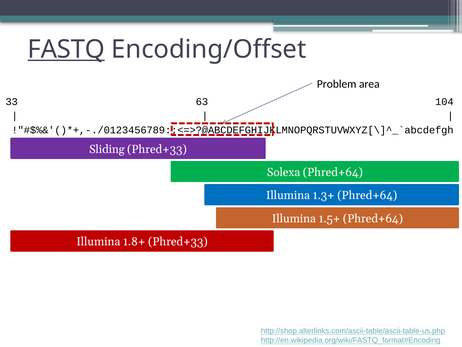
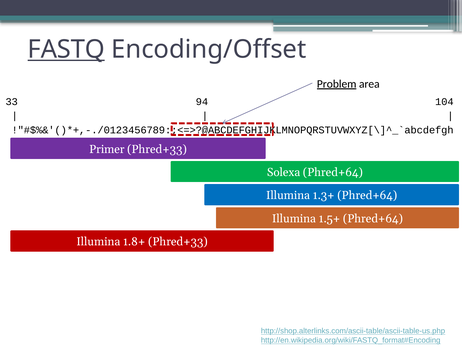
Problem underline: none -> present
63: 63 -> 94
Sliding: Sliding -> Primer
